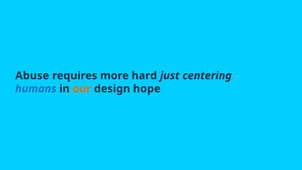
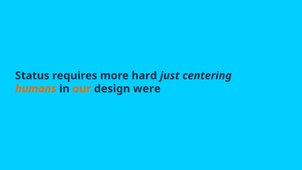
Abuse: Abuse -> Status
humans colour: blue -> orange
hope: hope -> were
